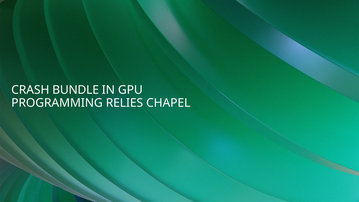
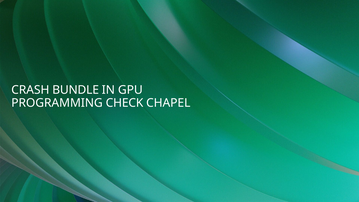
RELIES: RELIES -> CHECK
